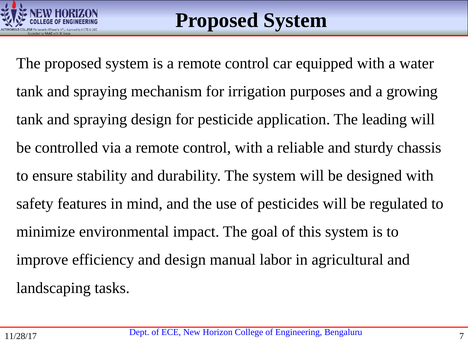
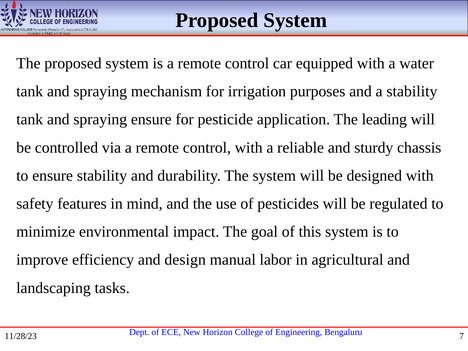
a growing: growing -> stability
spraying design: design -> ensure
11/28/17: 11/28/17 -> 11/28/23
